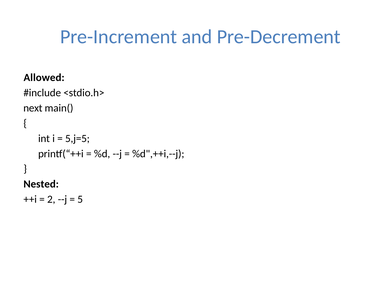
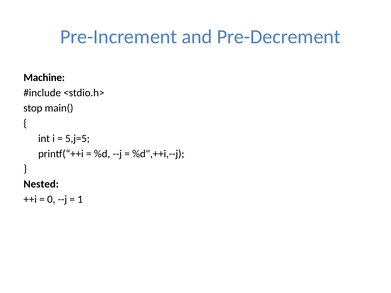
Allowed: Allowed -> Machine
next: next -> stop
2: 2 -> 0
5: 5 -> 1
